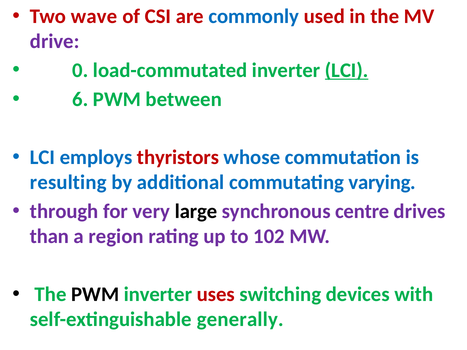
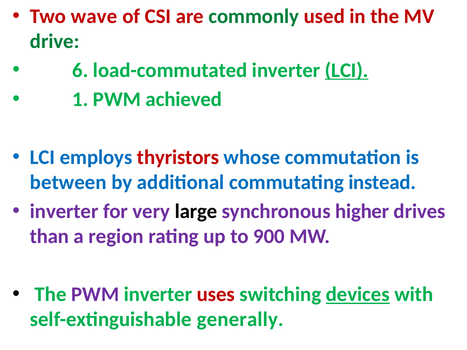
commonly colour: blue -> green
drive colour: purple -> green
0: 0 -> 6
6: 6 -> 1
between: between -> achieved
resulting: resulting -> between
varying: varying -> instead
through at (64, 212): through -> inverter
centre: centre -> higher
102: 102 -> 900
PWM at (95, 295) colour: black -> purple
devices underline: none -> present
